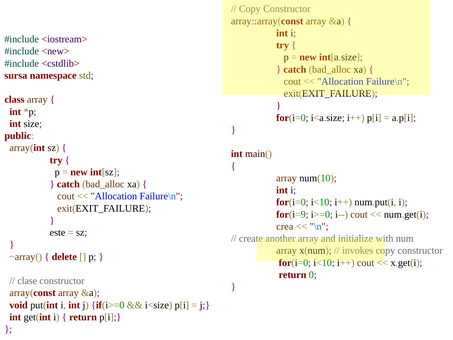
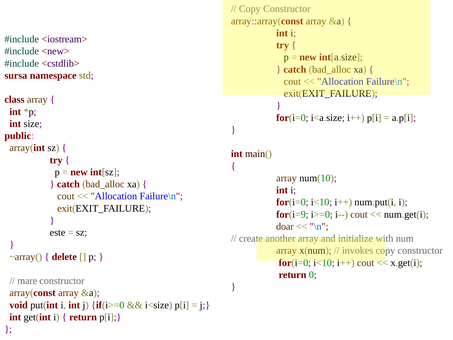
crea: crea -> doar
clase: clase -> mare
